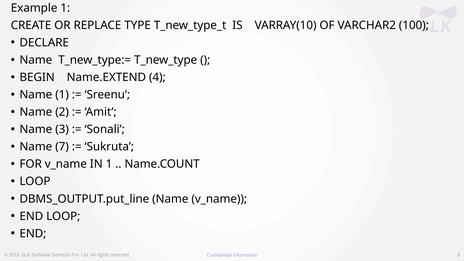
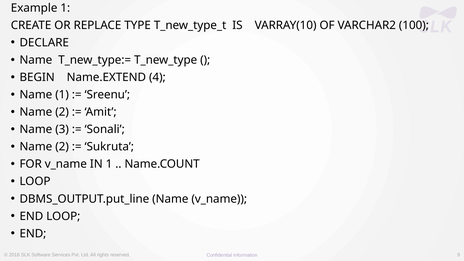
7 at (62, 147): 7 -> 2
